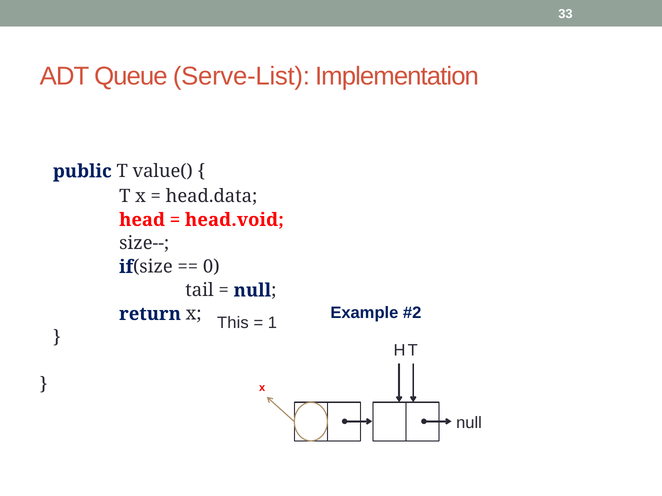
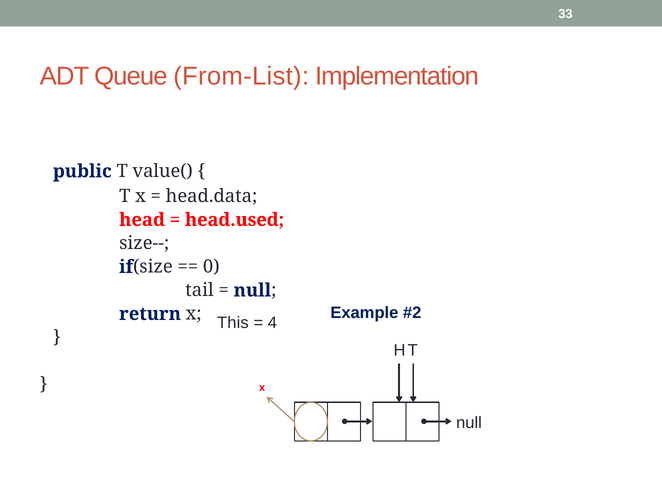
Serve-List: Serve-List -> From-List
head.void: head.void -> head.used
1: 1 -> 4
